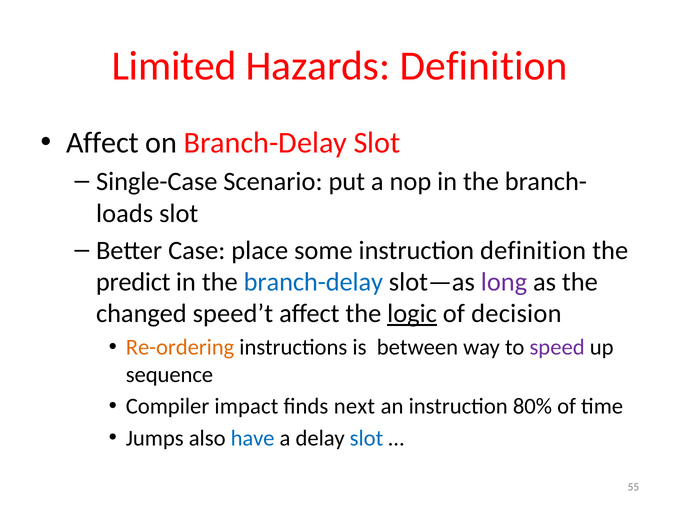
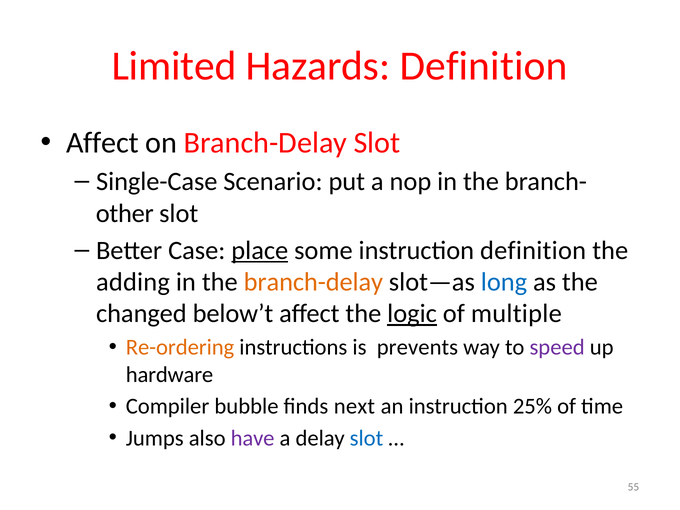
loads: loads -> other
place underline: none -> present
predict: predict -> adding
branch-delay at (313, 282) colour: blue -> orange
long colour: purple -> blue
speed’t: speed’t -> below’t
decision: decision -> multiple
between: between -> prevents
sequence: sequence -> hardware
impact: impact -> bubble
80%: 80% -> 25%
have colour: blue -> purple
